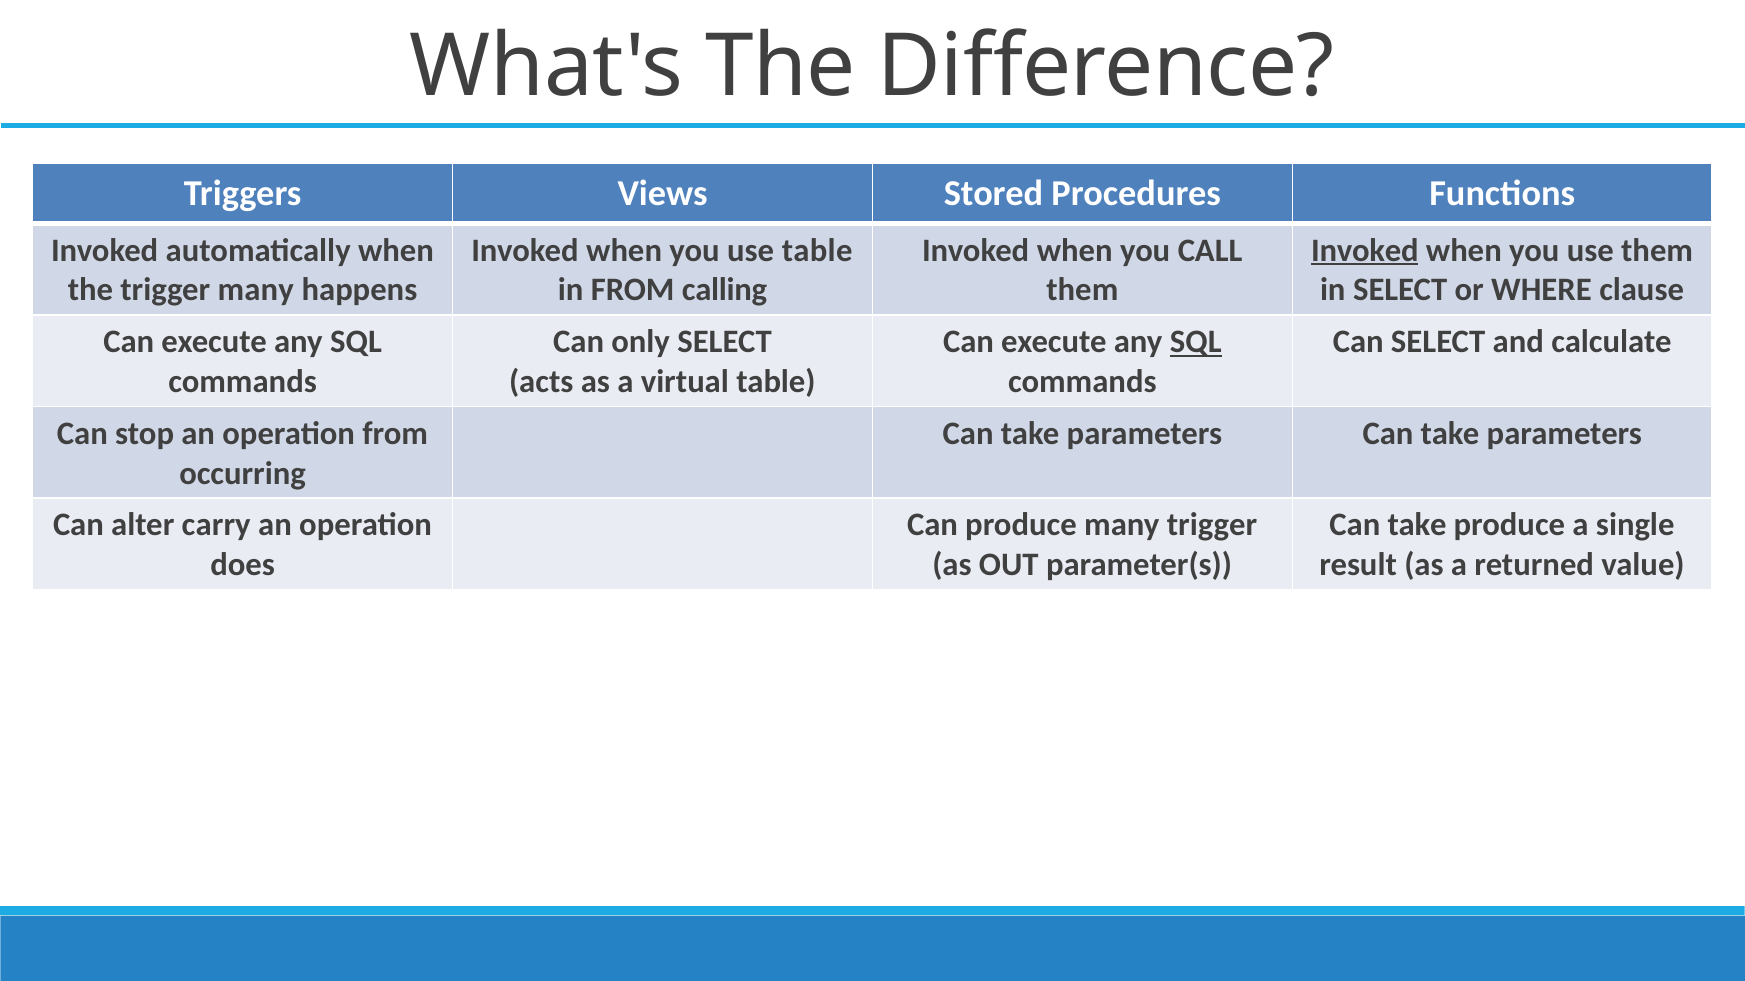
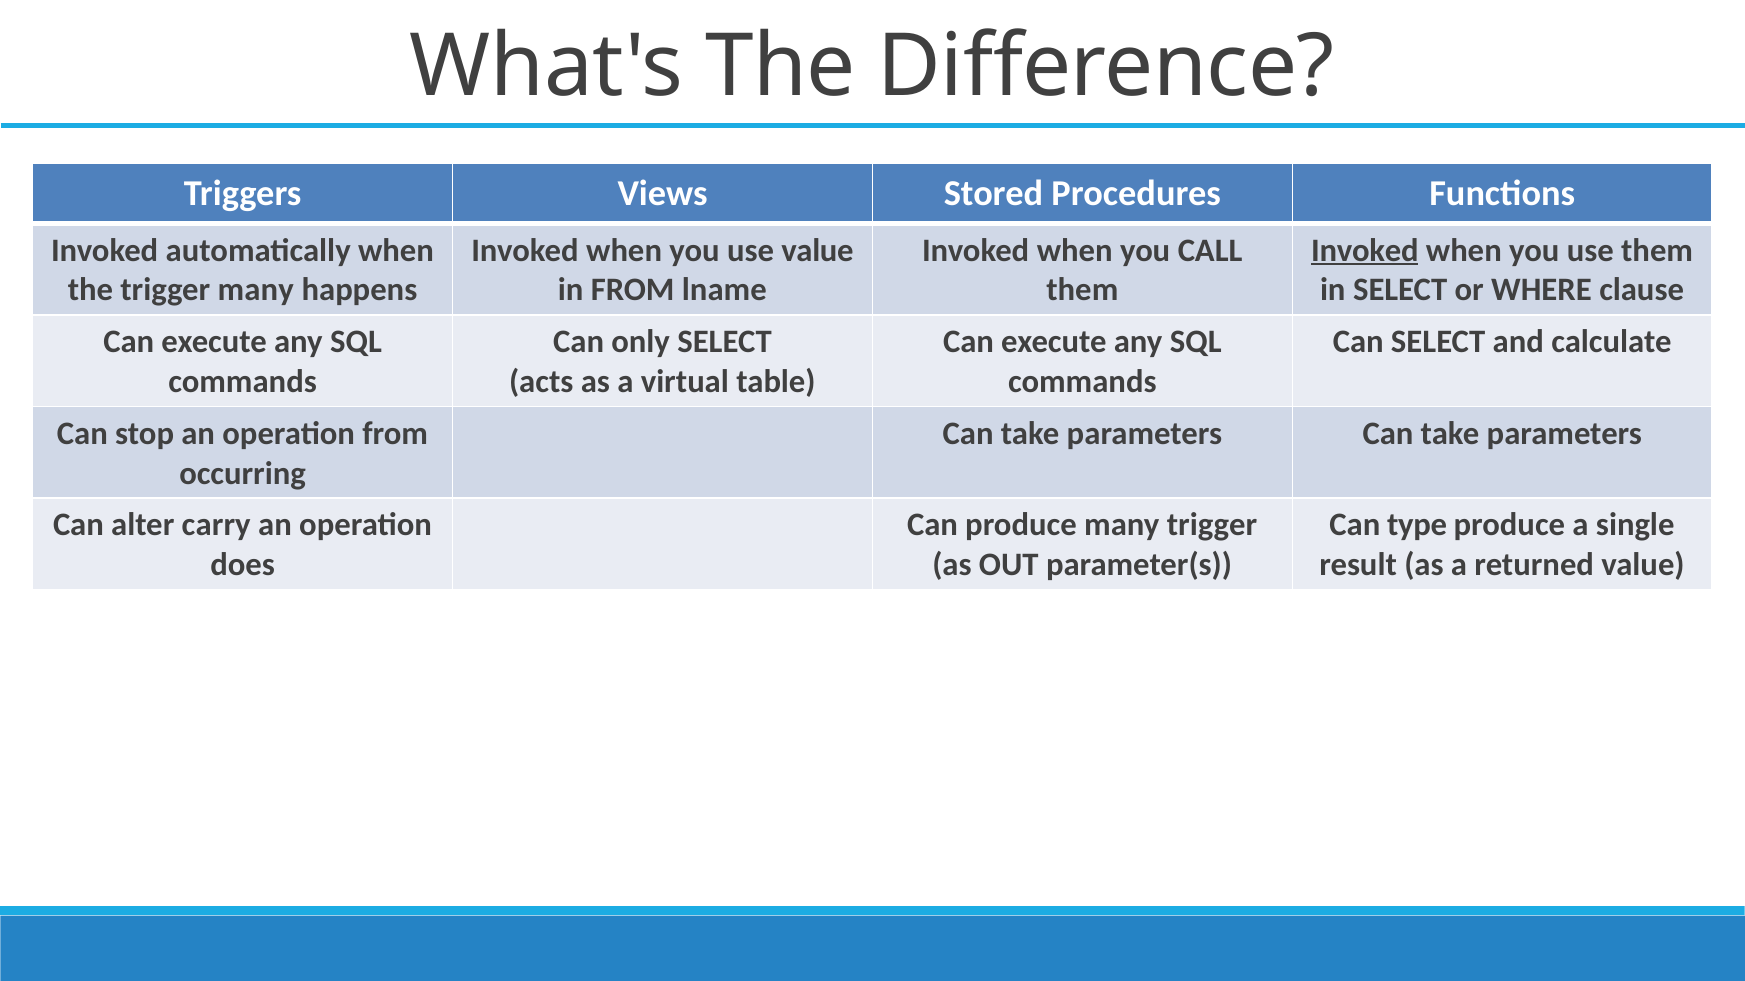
use table: table -> value
calling: calling -> lname
SQL at (1196, 342) underline: present -> none
take at (1417, 525): take -> type
